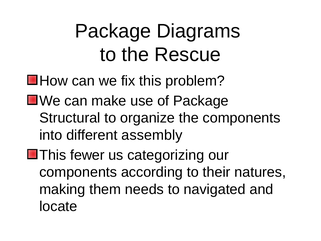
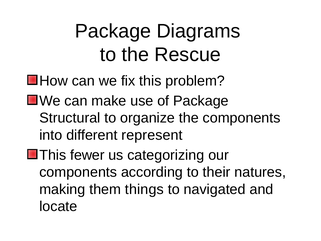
assembly: assembly -> represent
needs: needs -> things
